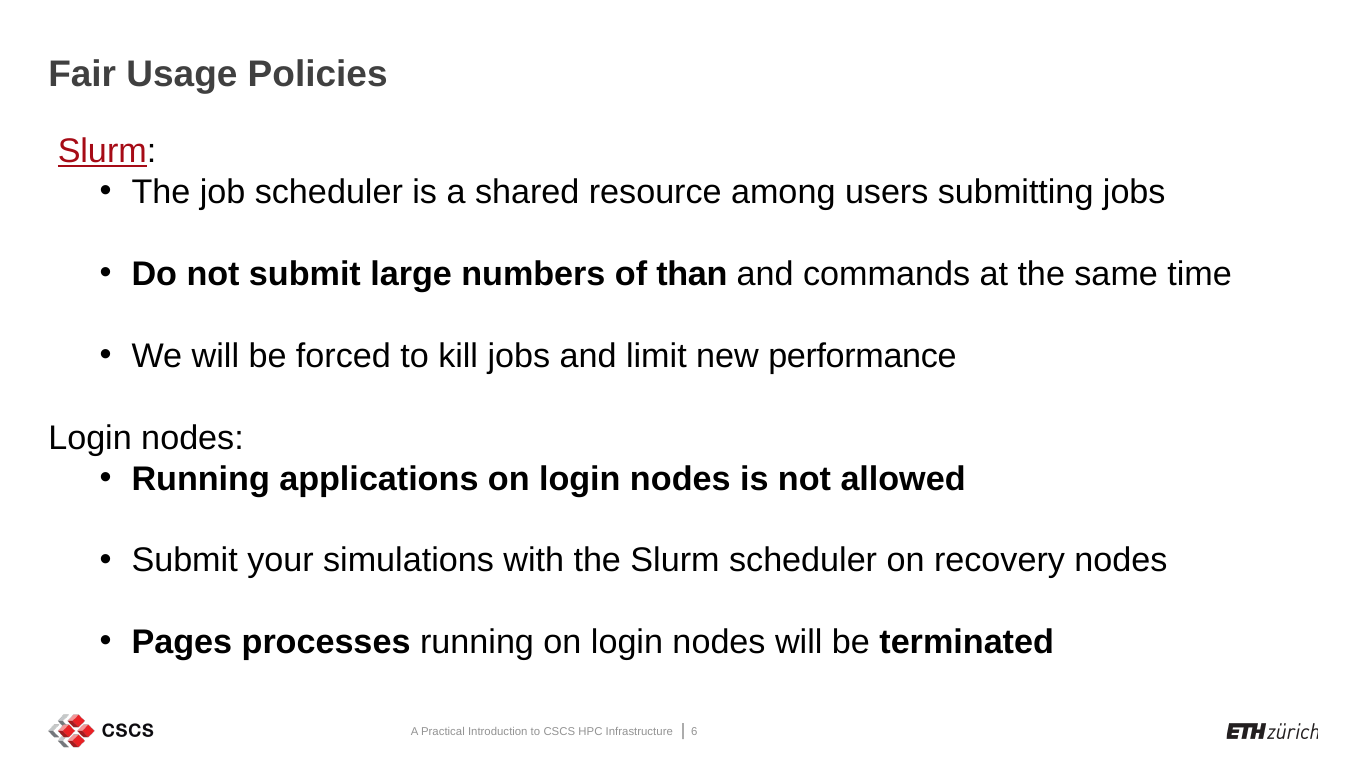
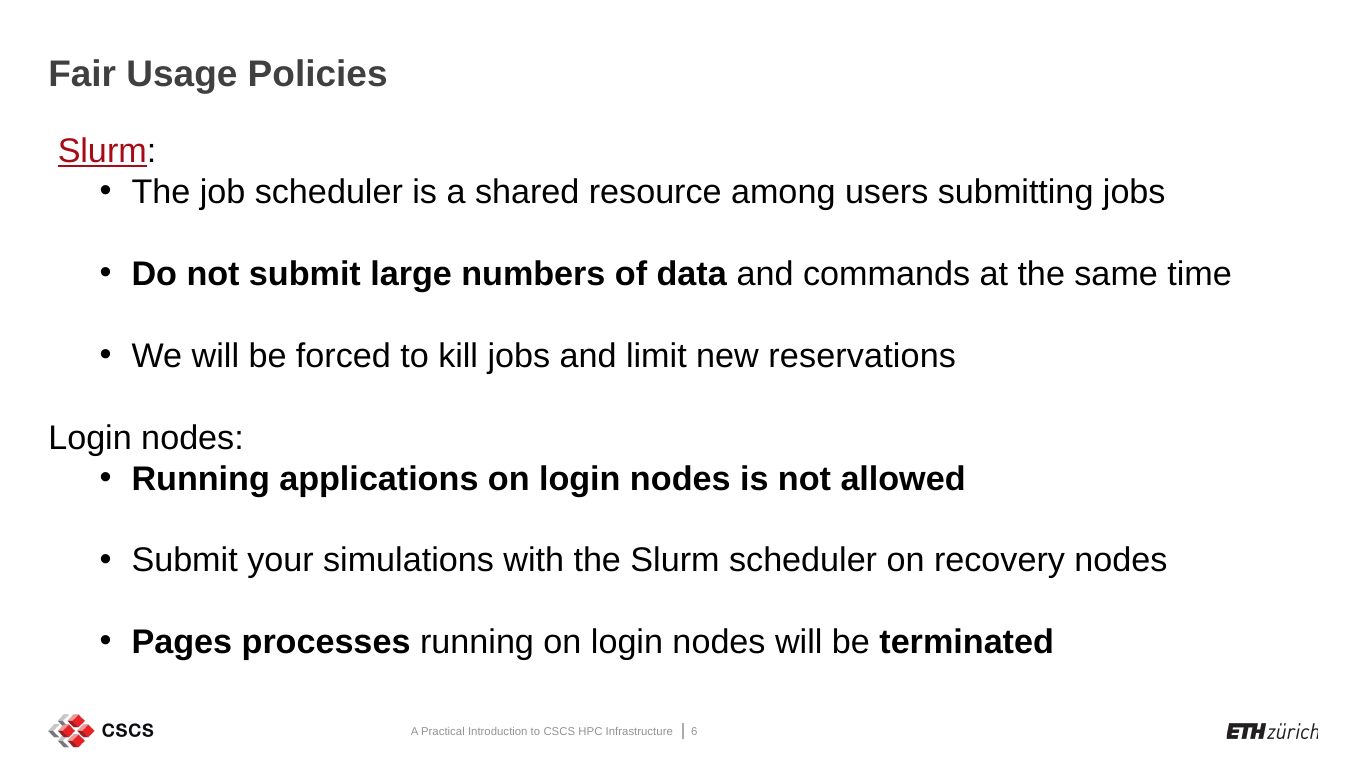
than: than -> data
performance: performance -> reservations
